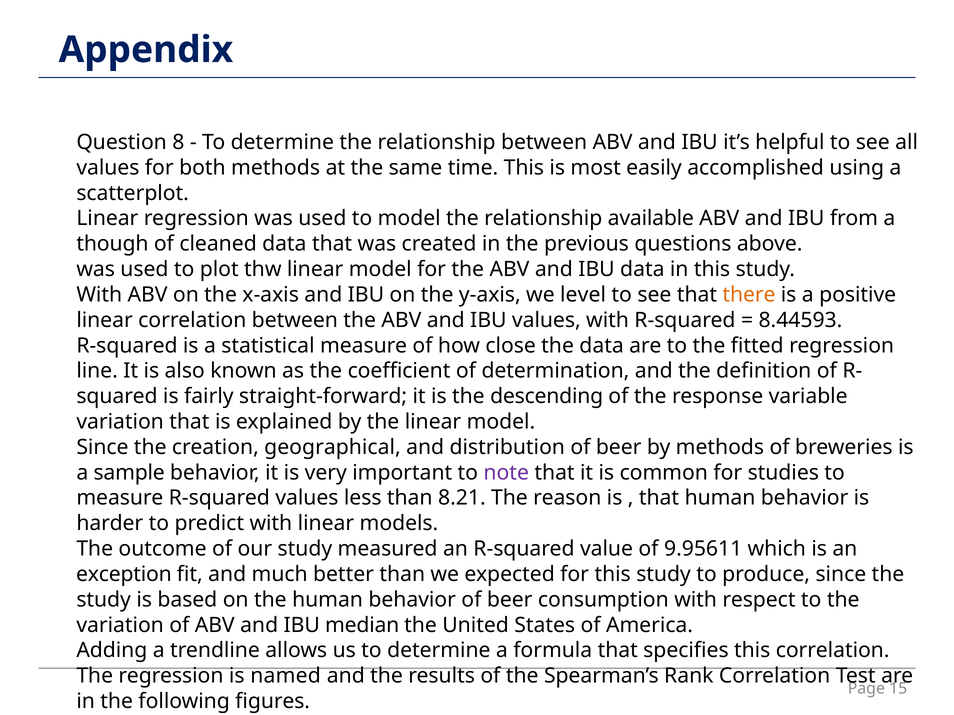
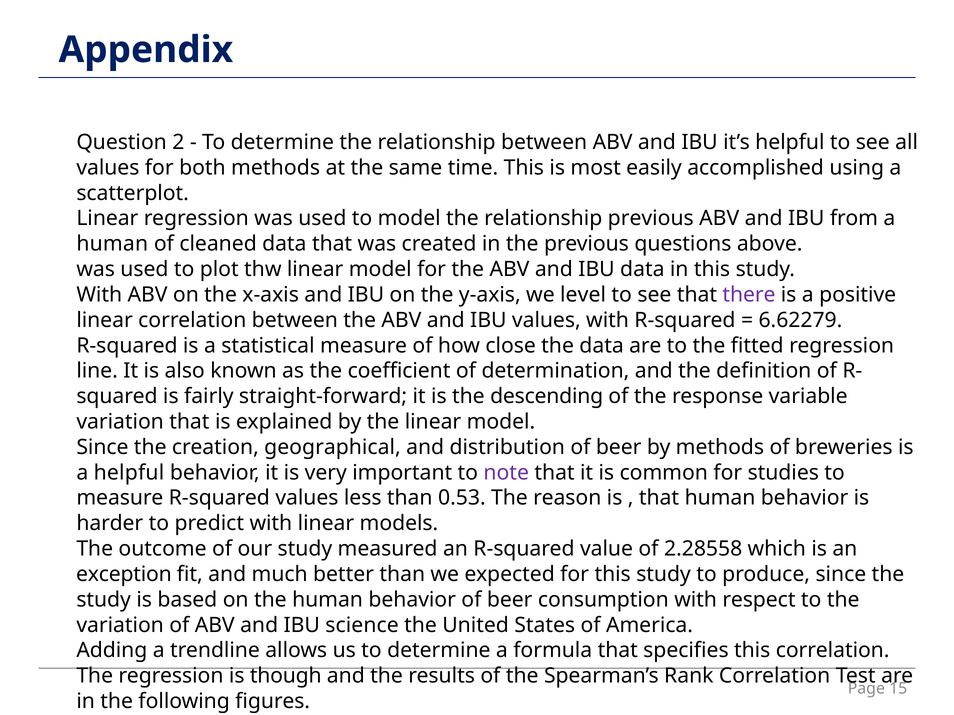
8: 8 -> 2
relationship available: available -> previous
though at (112, 244): though -> human
there colour: orange -> purple
8.44593: 8.44593 -> 6.62279
a sample: sample -> helpful
8.21: 8.21 -> 0.53
9.95611: 9.95611 -> 2.28558
median: median -> science
named: named -> though
